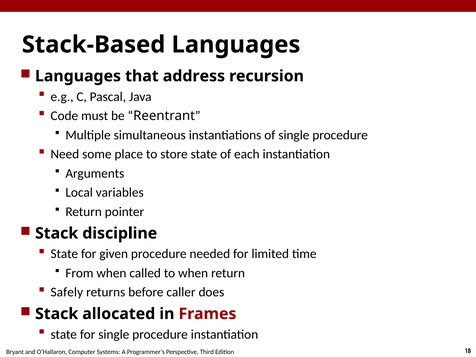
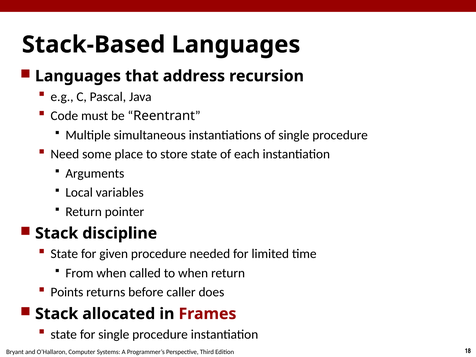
Safely: Safely -> Points
